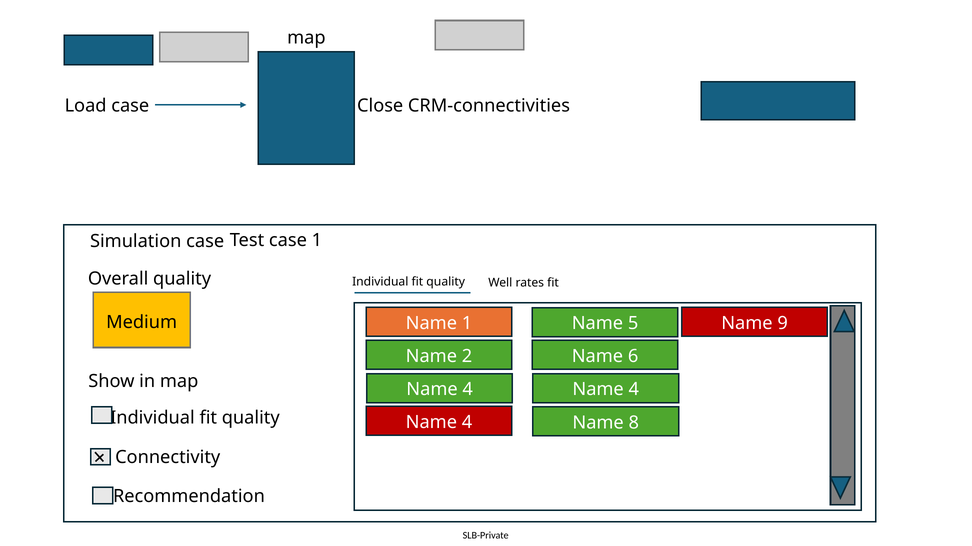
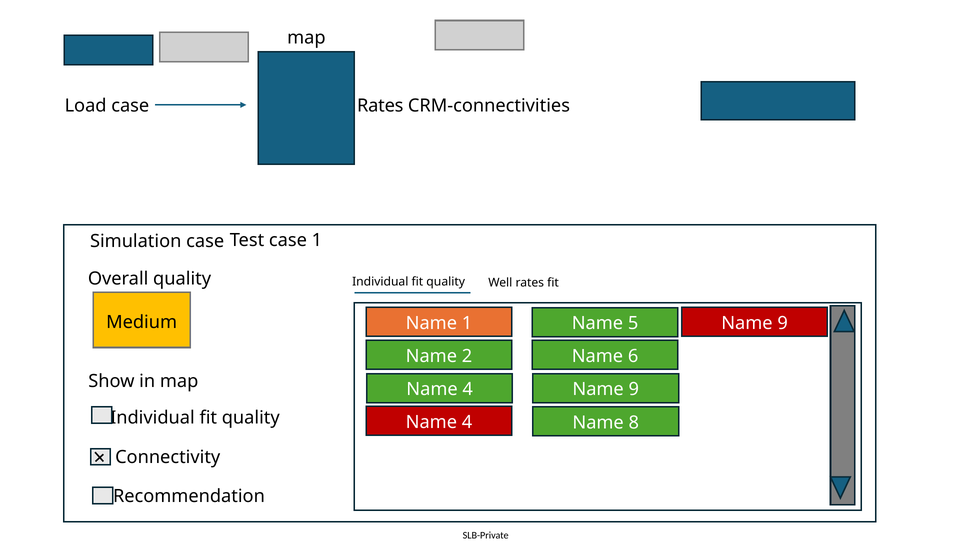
Close at (380, 106): Close -> Rates
4 at (634, 390): 4 -> 9
